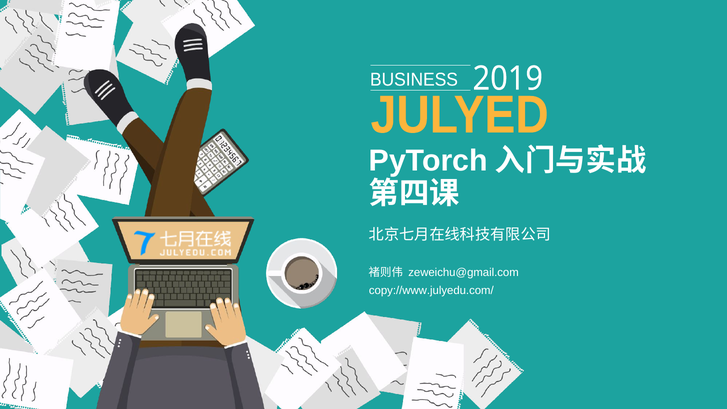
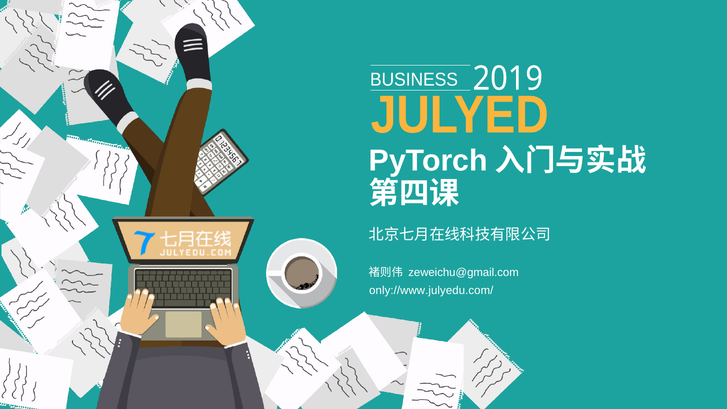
copy://www.julyedu.com/: copy://www.julyedu.com/ -> only://www.julyedu.com/
